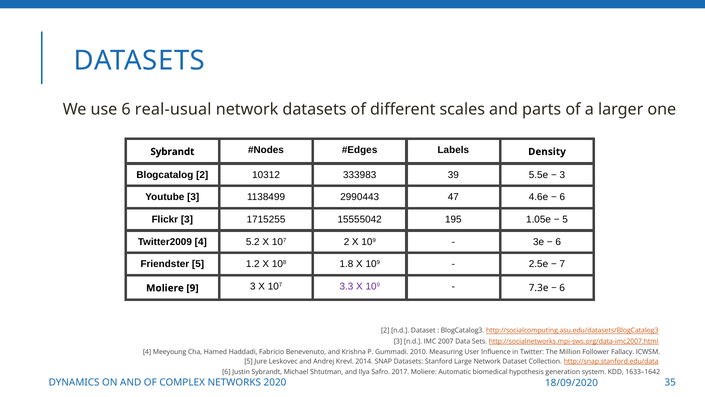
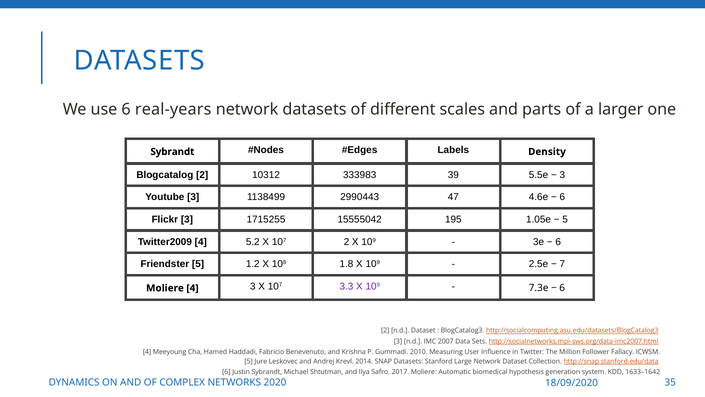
real-usual: real-usual -> real-years
Moliere 9: 9 -> 4
